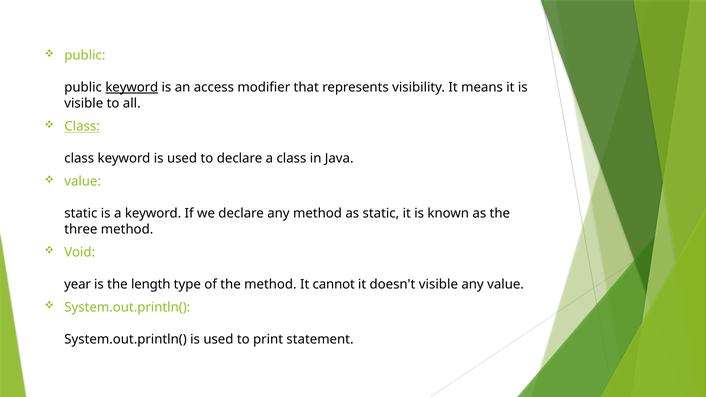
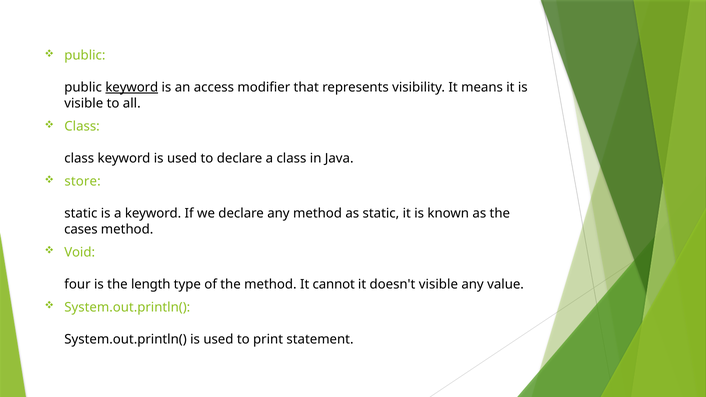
Class at (82, 127) underline: present -> none
value at (83, 182): value -> store
three: three -> cases
year: year -> four
